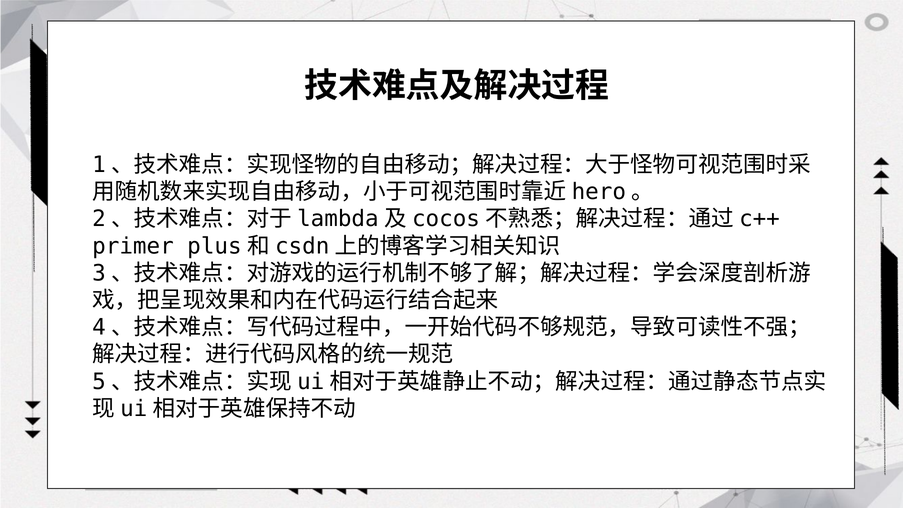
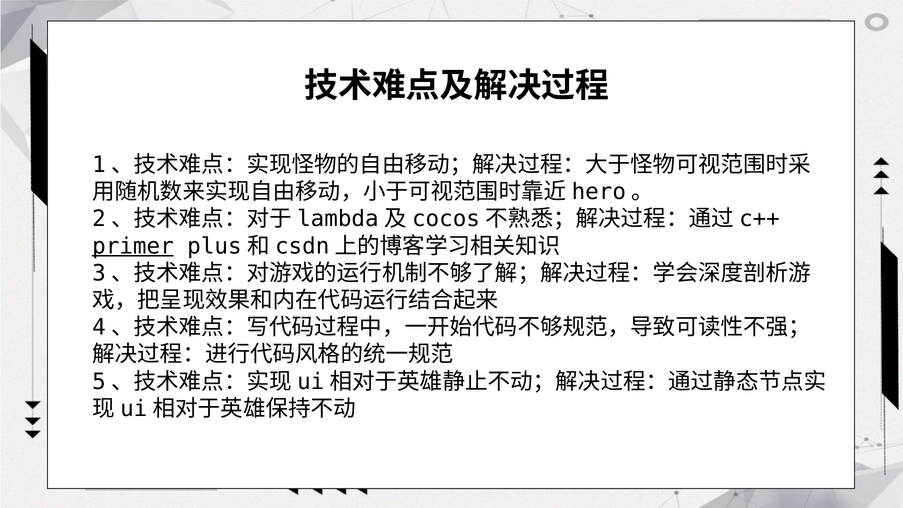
primer underline: none -> present
